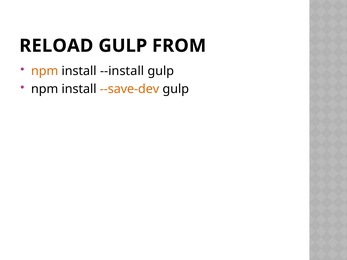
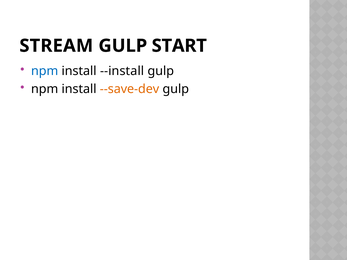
RELOAD: RELOAD -> STREAM
FROM: FROM -> START
npm at (45, 71) colour: orange -> blue
